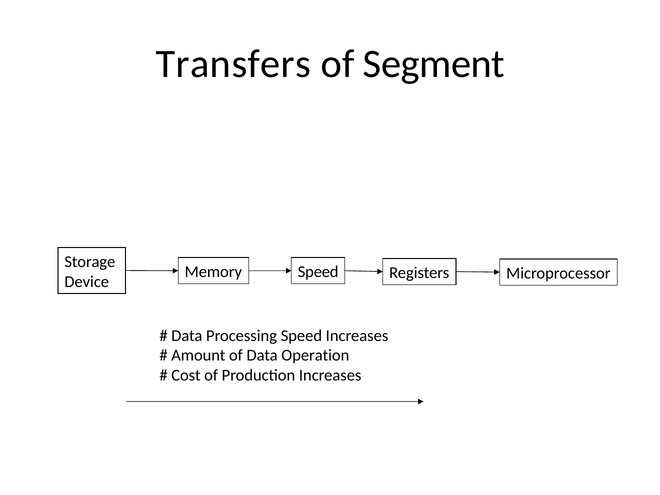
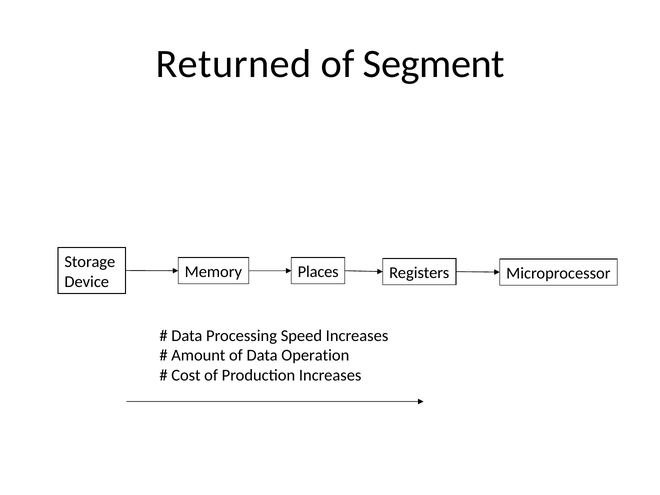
Transfers: Transfers -> Returned
Speed at (318, 272): Speed -> Places
